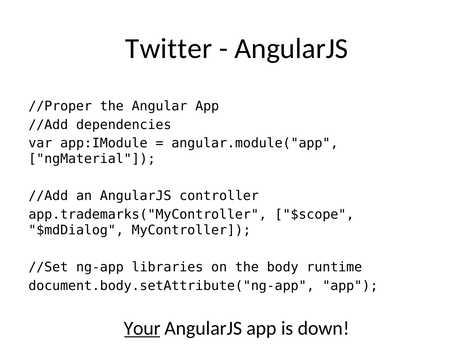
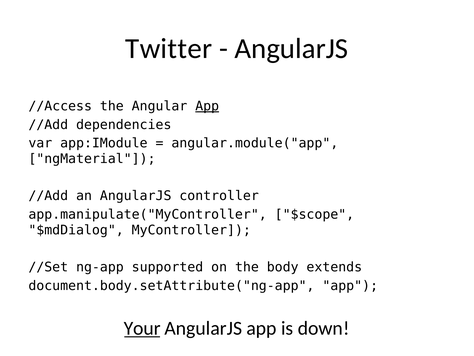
//Proper: //Proper -> //Access
App at (207, 106) underline: none -> present
app.trademarks("MyController: app.trademarks("MyController -> app.manipulate("MyController
libraries: libraries -> supported
runtime: runtime -> extends
